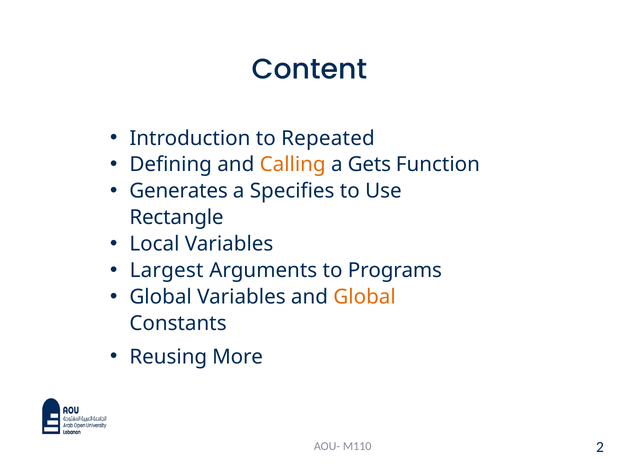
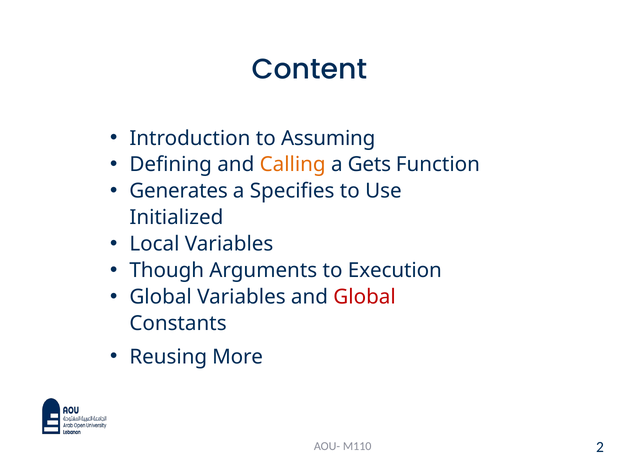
Repeated: Repeated -> Assuming
Rectangle: Rectangle -> Initialized
Largest: Largest -> Though
Programs: Programs -> Execution
Global at (365, 297) colour: orange -> red
